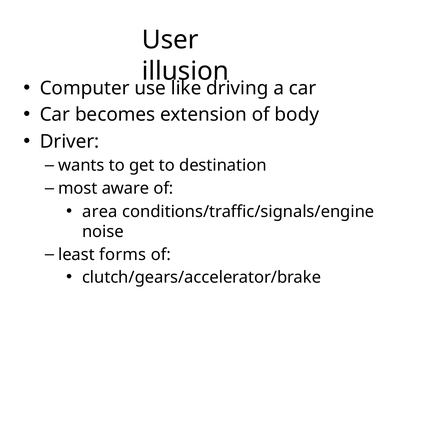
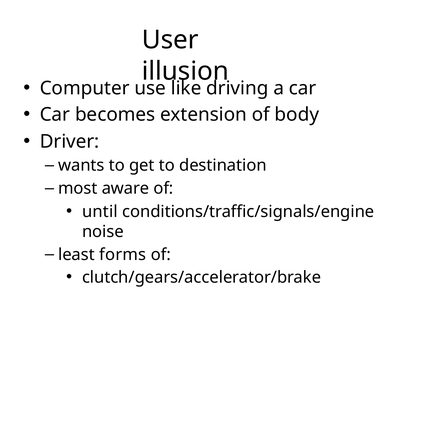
area: area -> until
